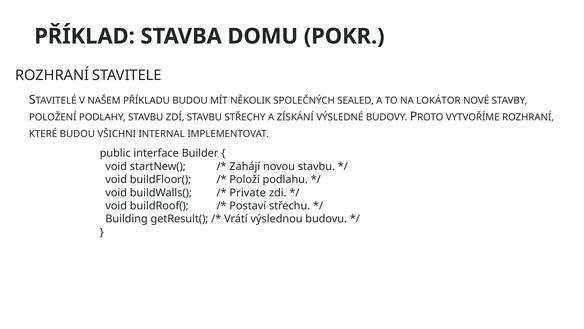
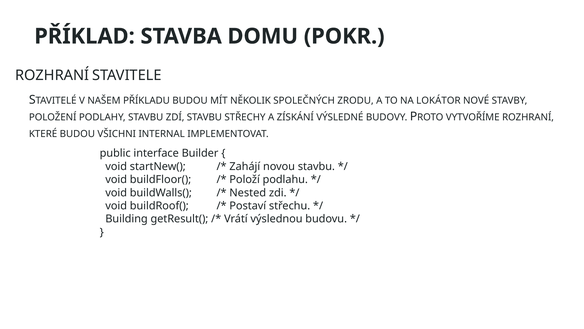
SEALED: SEALED -> ZRODU
Private: Private -> Nested
